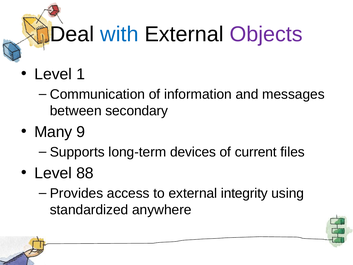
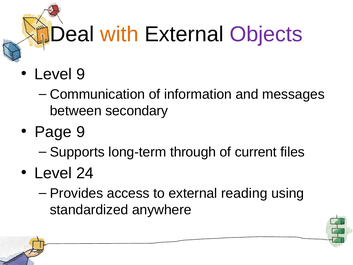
with colour: blue -> orange
Level 1: 1 -> 9
Many: Many -> Page
devices: devices -> through
88: 88 -> 24
integrity: integrity -> reading
